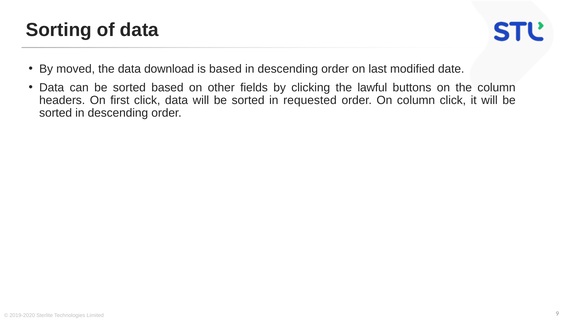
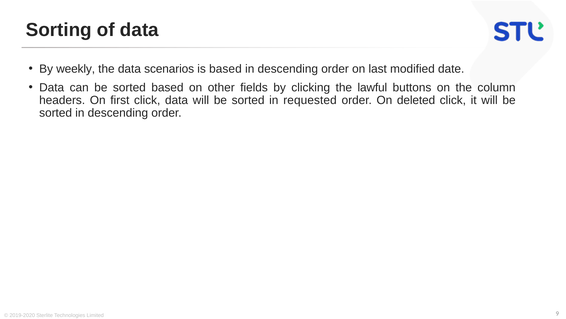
moved: moved -> weekly
download: download -> scenarios
On column: column -> deleted
